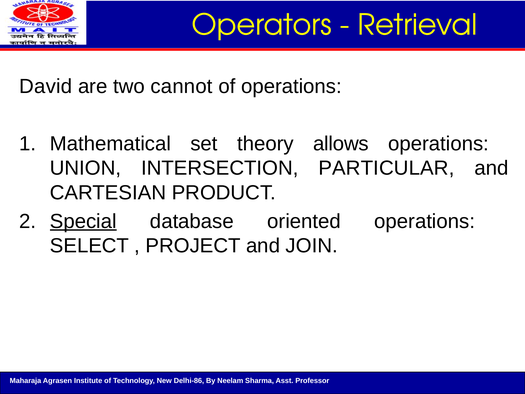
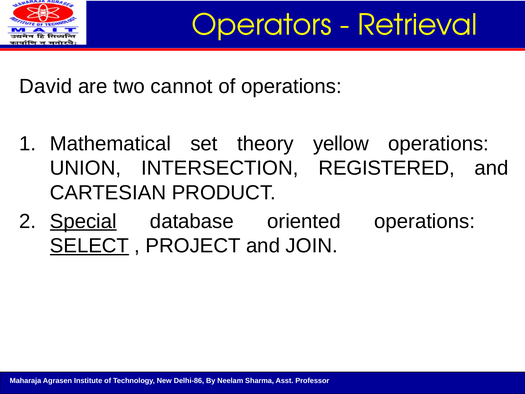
allows: allows -> yellow
PARTICULAR: PARTICULAR -> REGISTERED
SELECT underline: none -> present
